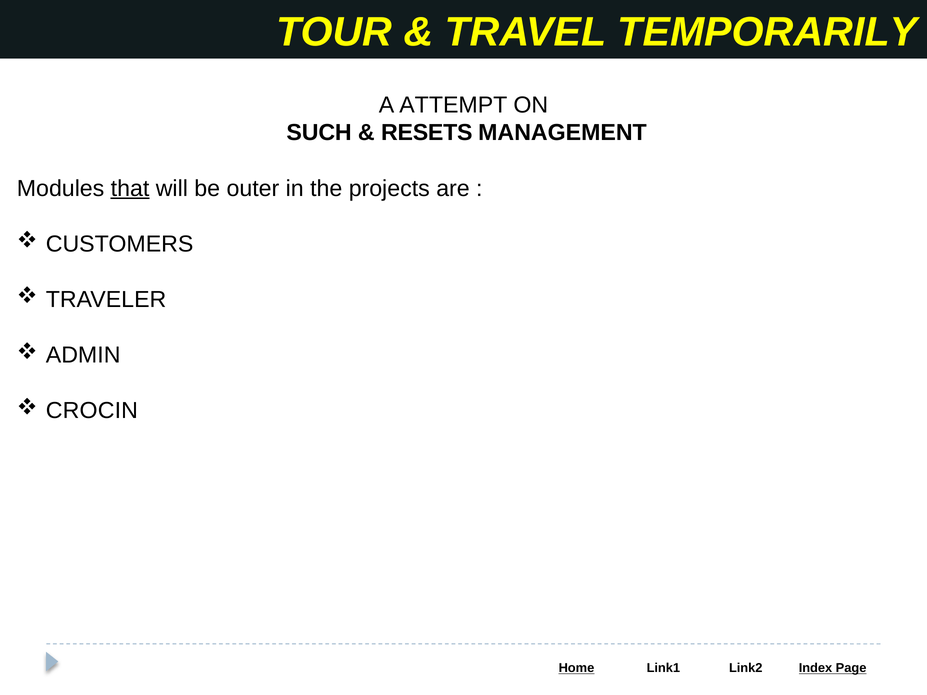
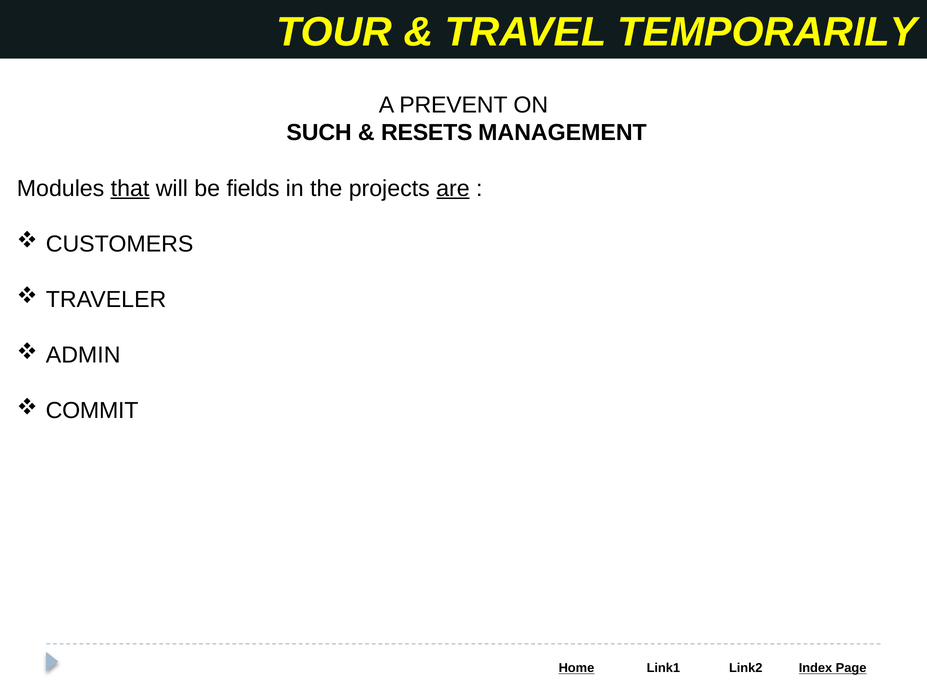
ATTEMPT: ATTEMPT -> PREVENT
outer: outer -> fields
are underline: none -> present
CROCIN: CROCIN -> COMMIT
